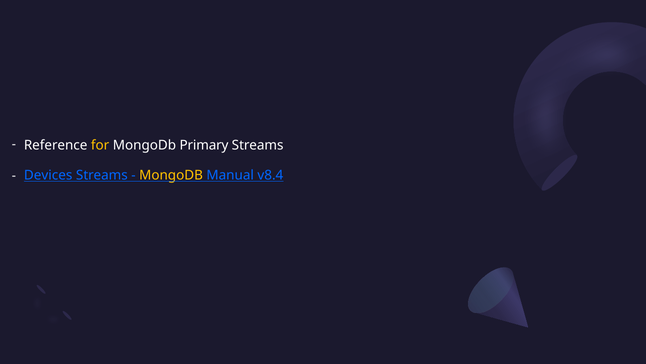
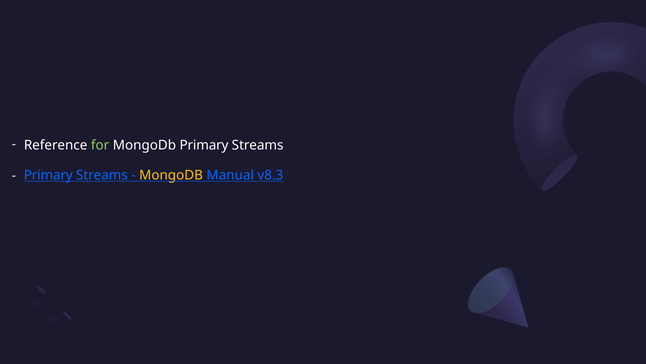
for colour: yellow -> light green
Devices at (48, 175): Devices -> Primary
v8.4: v8.4 -> v8.3
